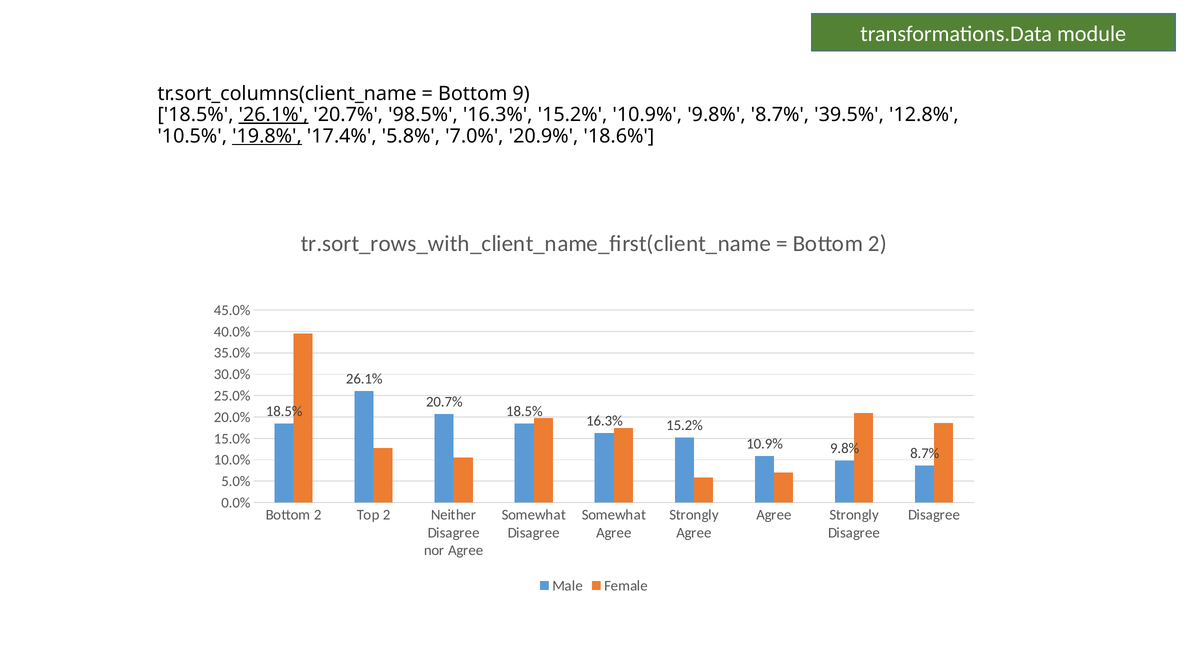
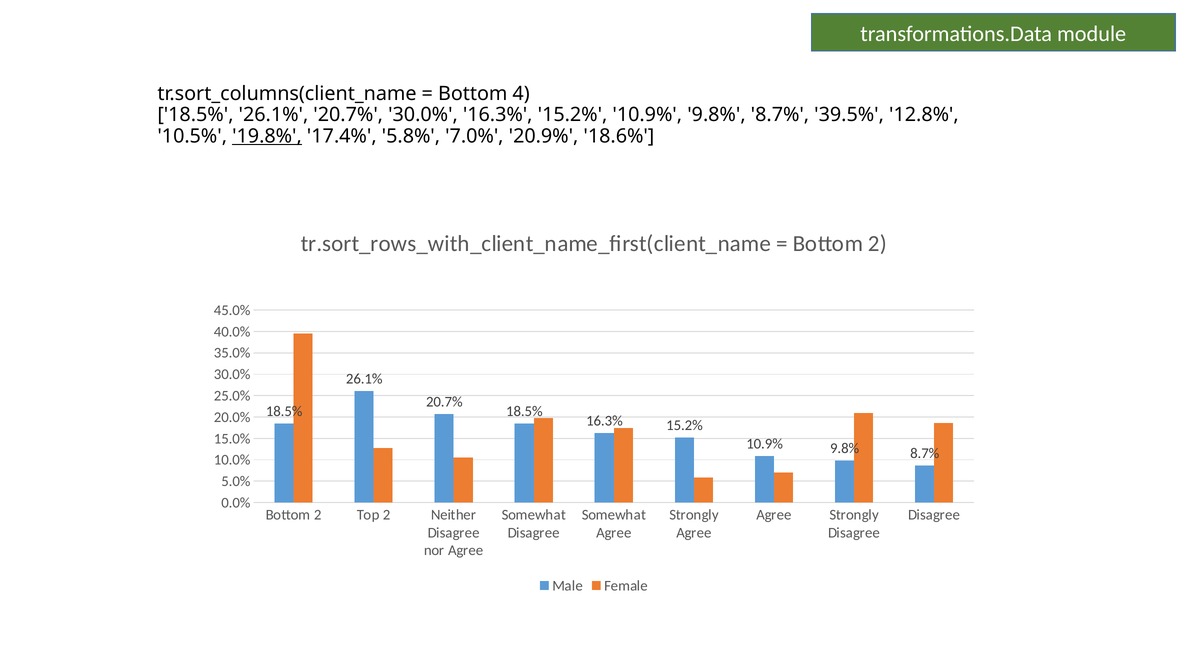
9: 9 -> 4
26.1% at (273, 115) underline: present -> none
20.7% 98.5%: 98.5% -> 30.0%
